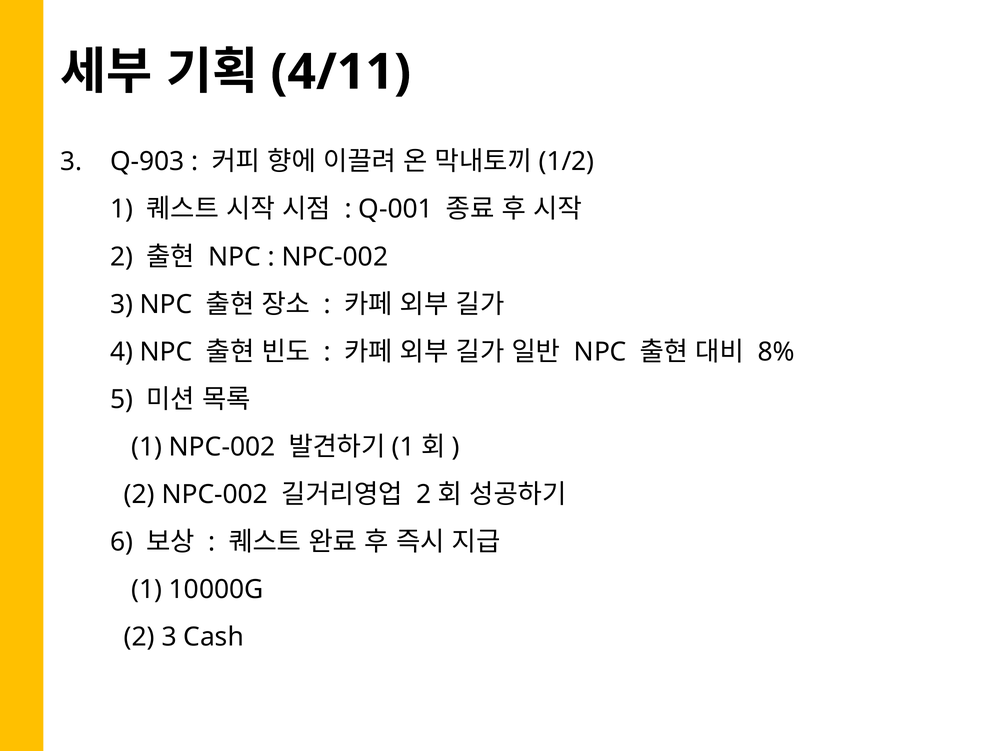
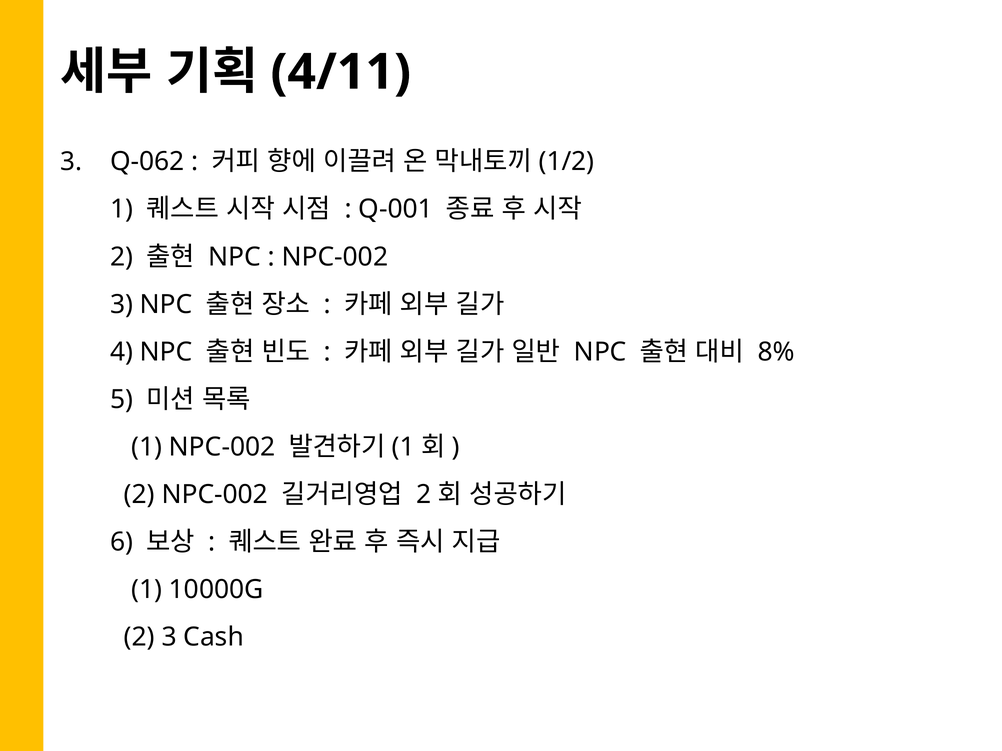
Q-903: Q-903 -> Q-062
